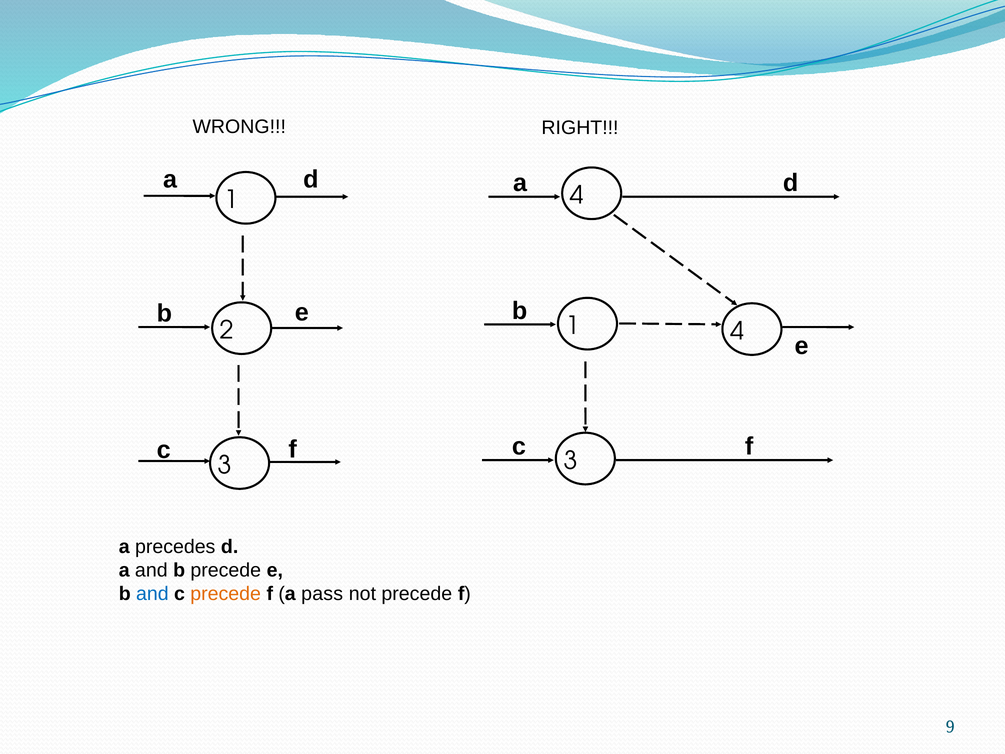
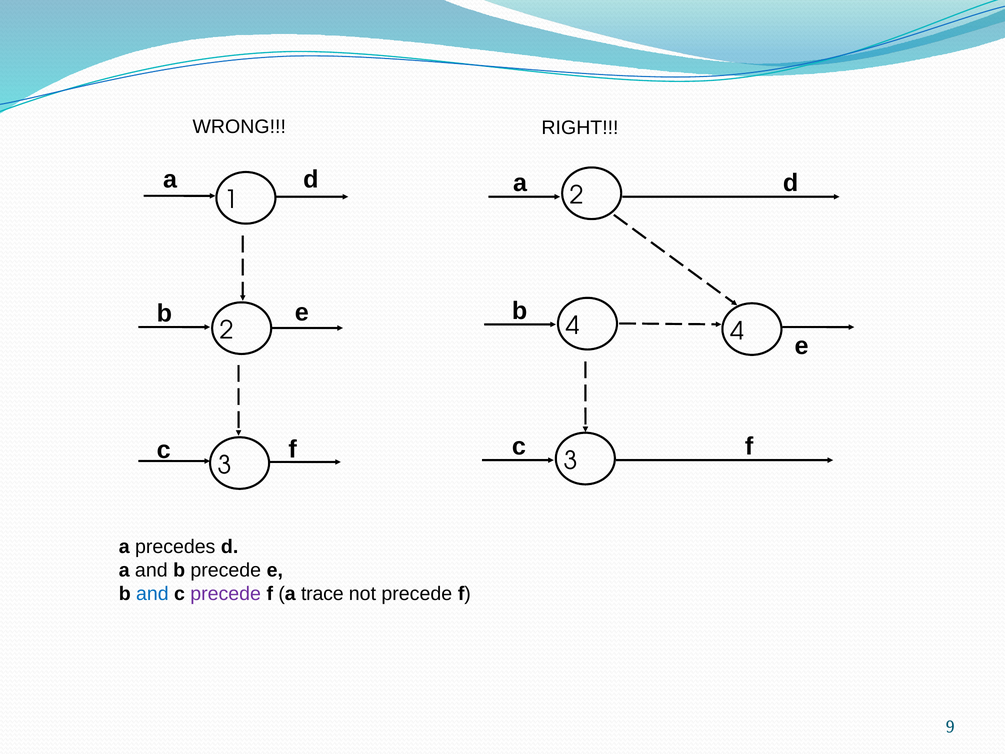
1 4: 4 -> 2
2 1: 1 -> 4
precede at (226, 594) colour: orange -> purple
pass: pass -> trace
